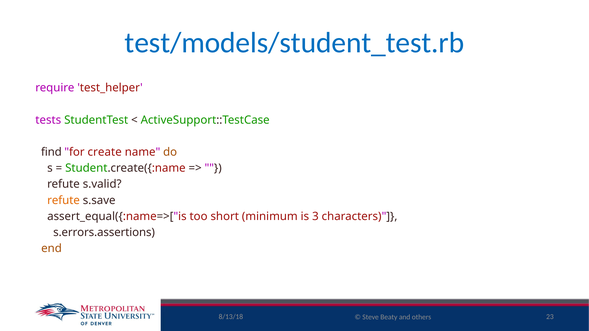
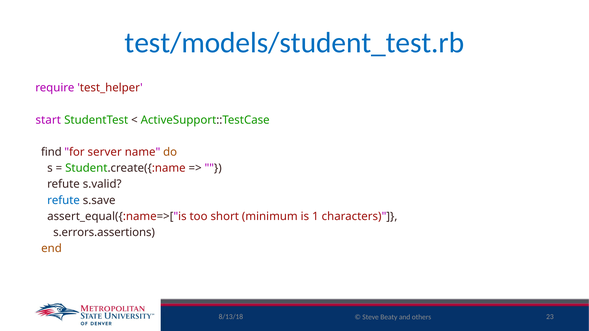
tests: tests -> start
create: create -> server
refute at (64, 200) colour: orange -> blue
3: 3 -> 1
